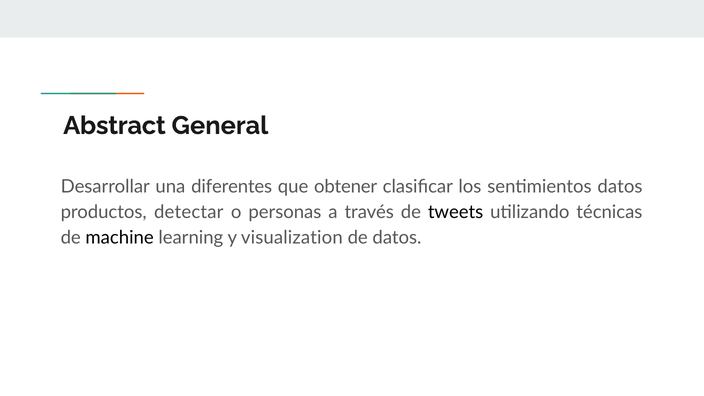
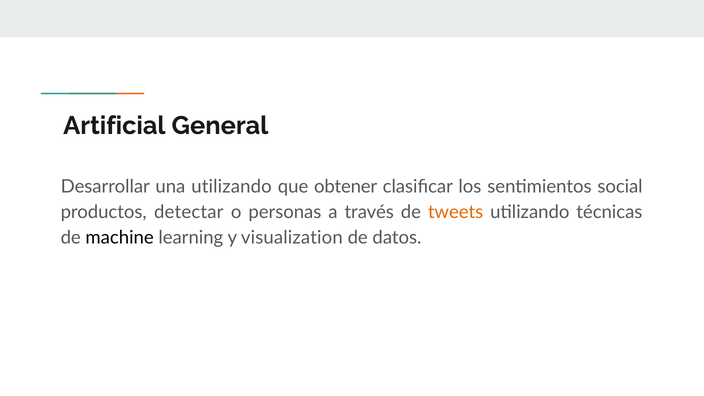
Abstract: Abstract -> Artificial
una diferentes: diferentes -> utilizando
sentimientos datos: datos -> social
tweets colour: black -> orange
